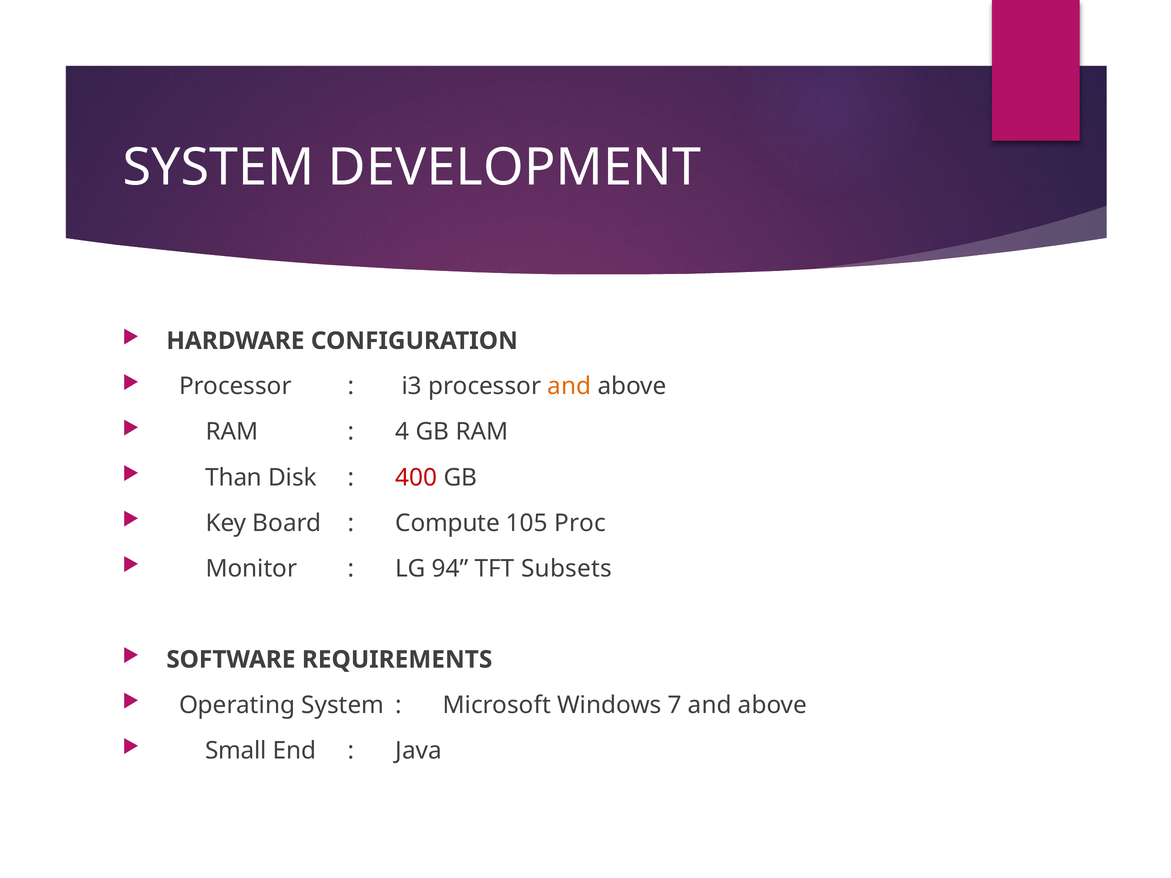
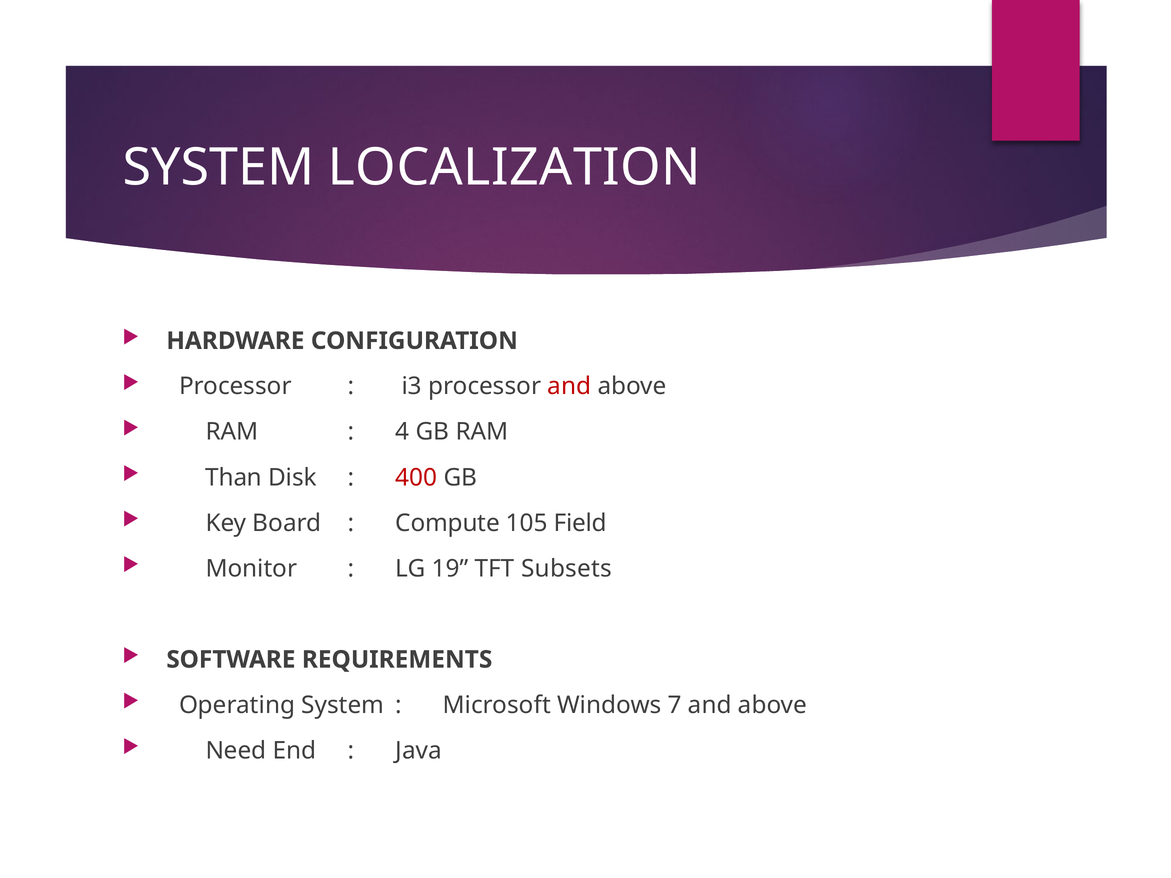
DEVELOPMENT: DEVELOPMENT -> LOCALIZATION
and at (569, 386) colour: orange -> red
Proc: Proc -> Field
94: 94 -> 19
Small: Small -> Need
